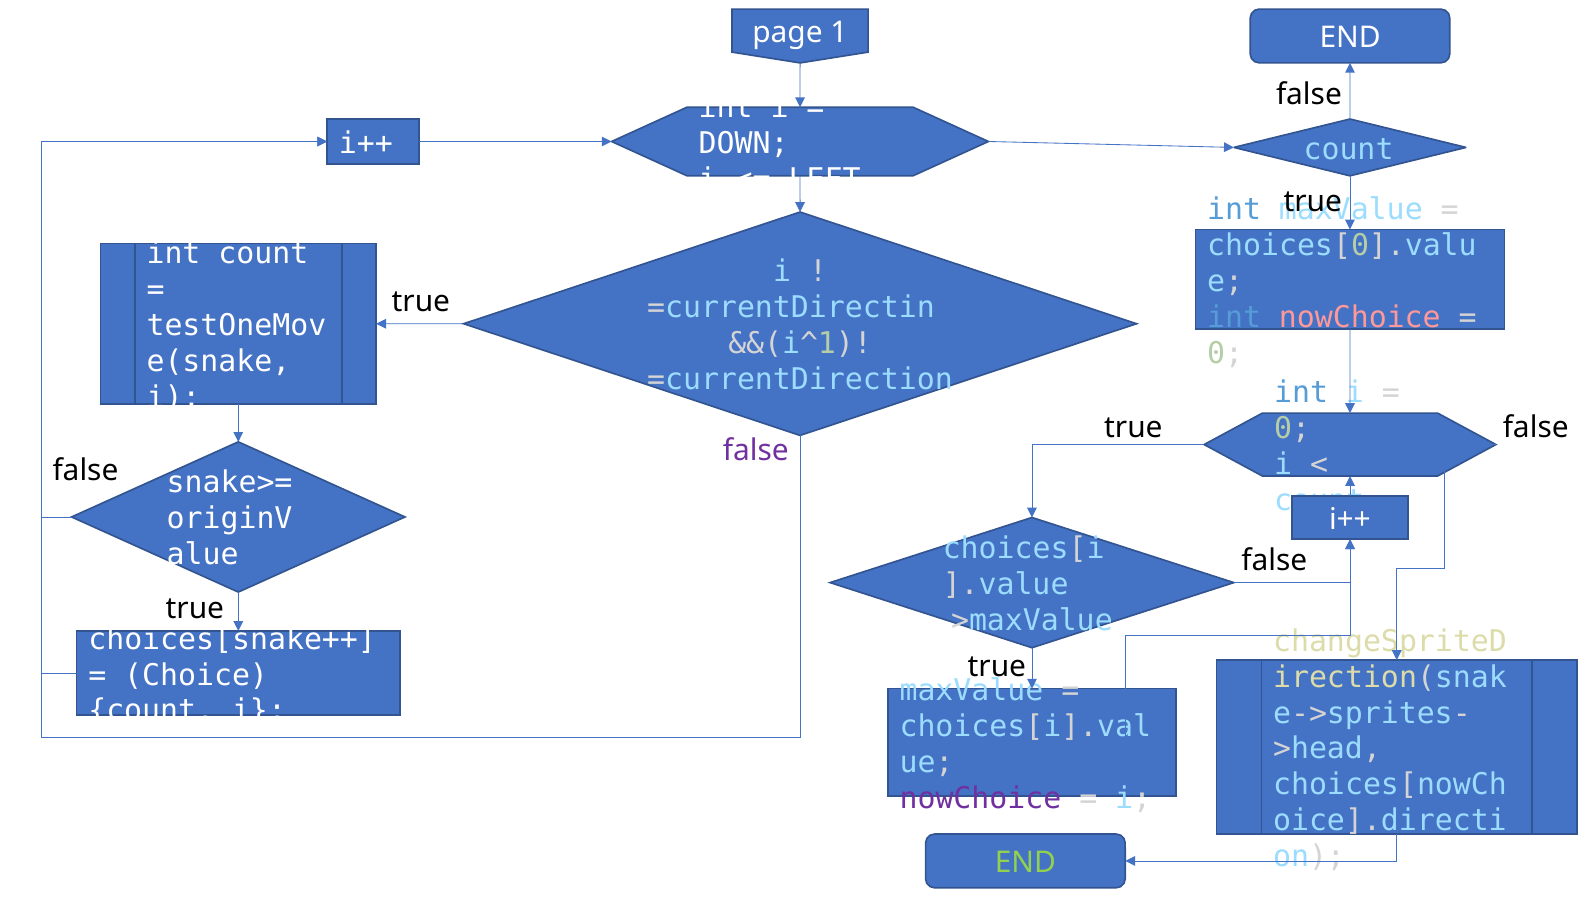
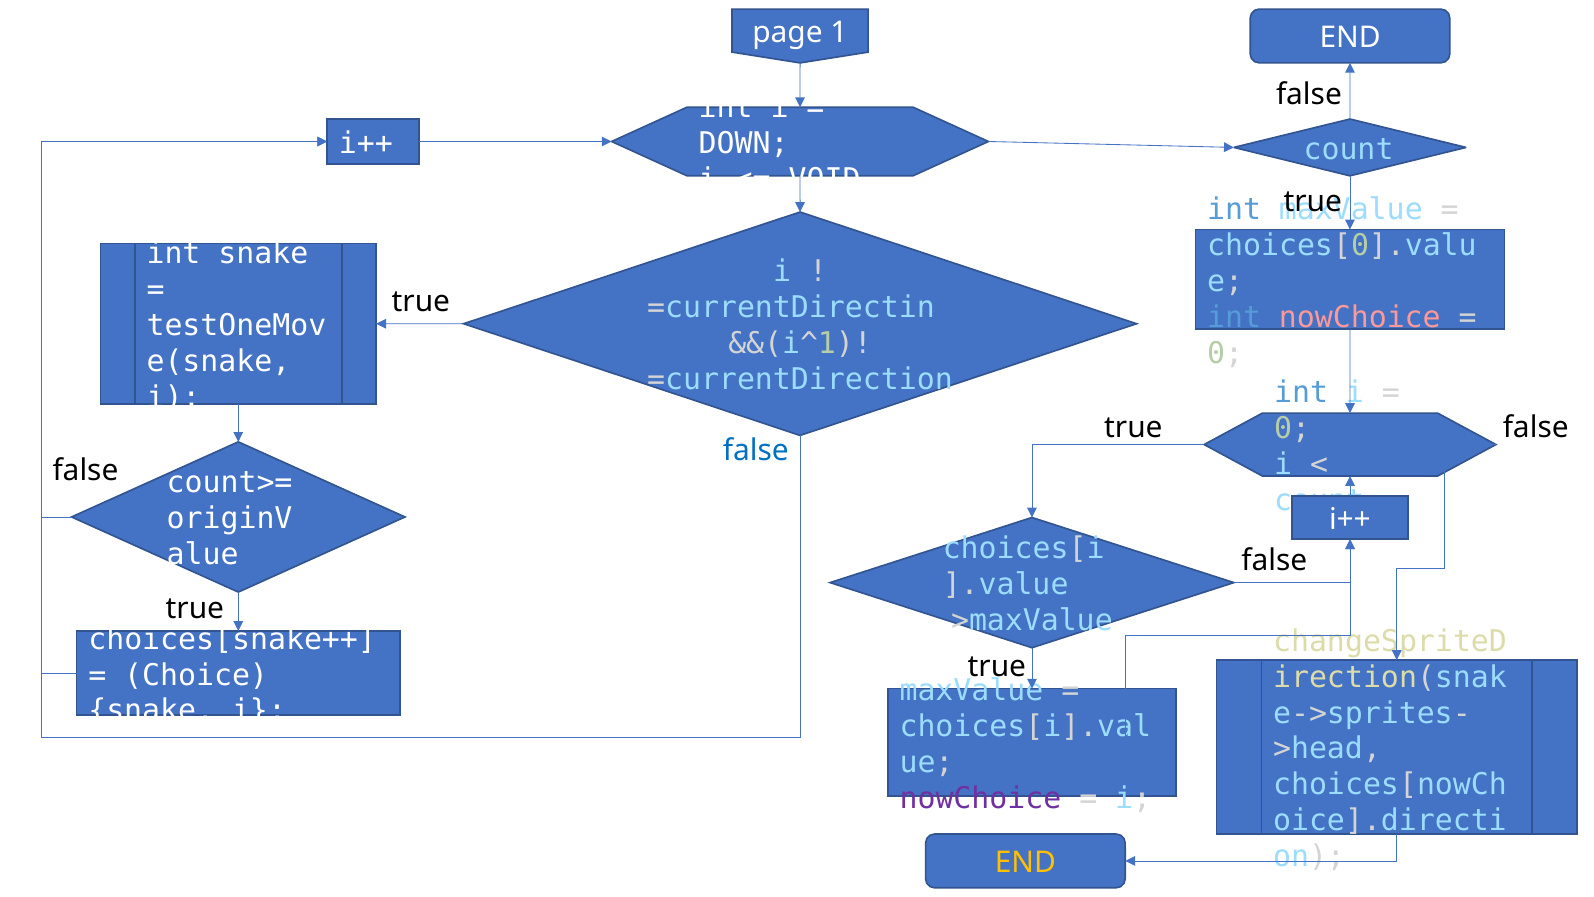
LEFT: LEFT -> VOID
int count: count -> snake
false at (756, 450) colour: purple -> blue
snake>=: snake>= -> count>=
count at (151, 711): count -> snake
END at (1025, 863) colour: light green -> yellow
